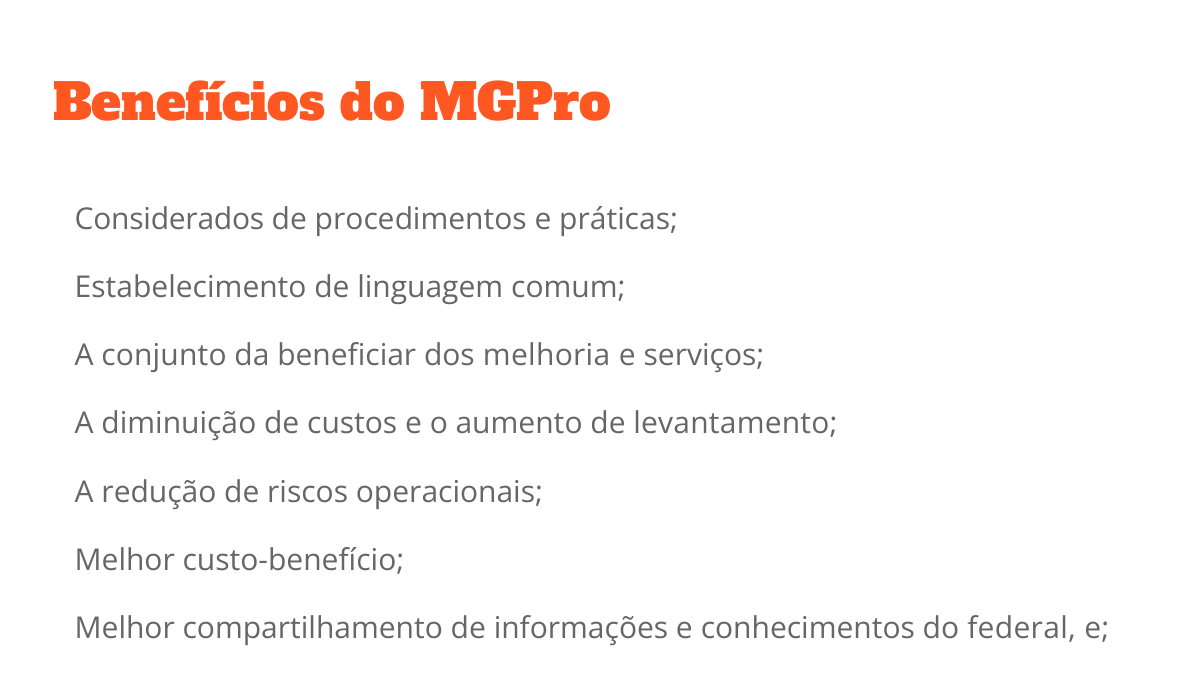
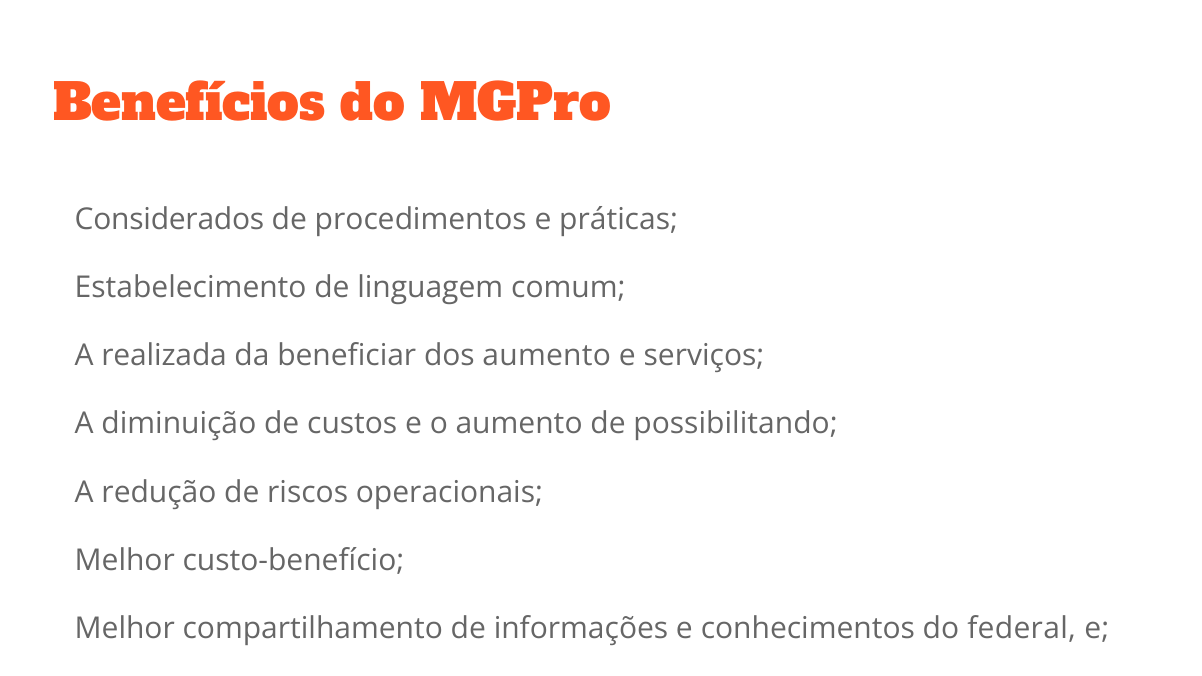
conjunto: conjunto -> realizada
dos melhoria: melhoria -> aumento
levantamento: levantamento -> possibilitando
